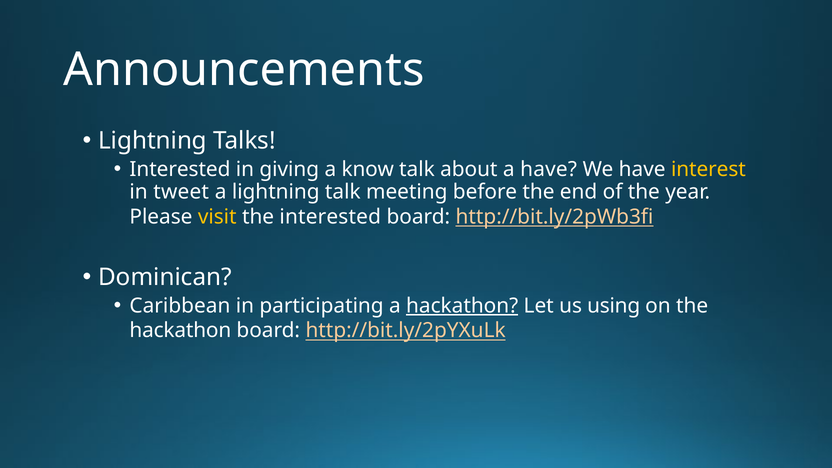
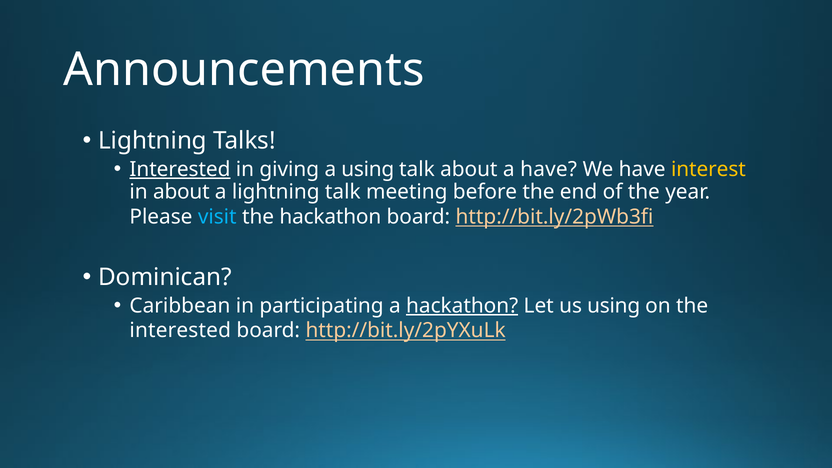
Interested at (180, 169) underline: none -> present
a know: know -> using
in tweet: tweet -> about
visit colour: yellow -> light blue
the interested: interested -> hackathon
hackathon at (180, 331): hackathon -> interested
